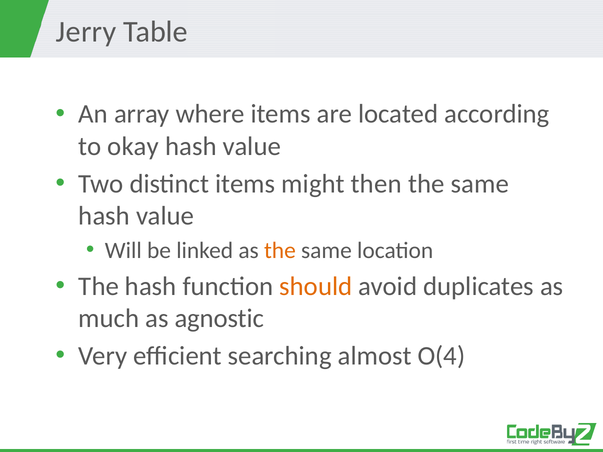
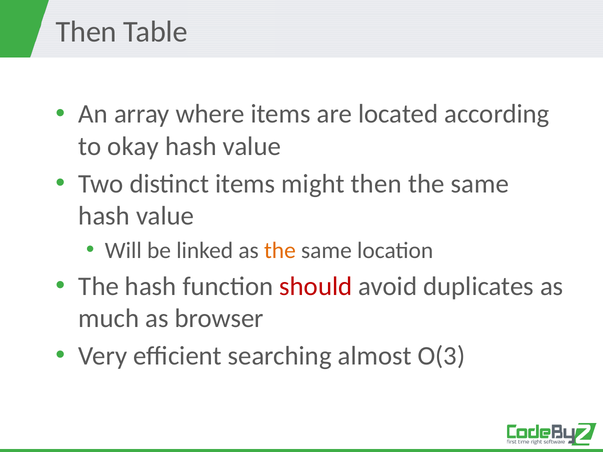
Jerry at (86, 32): Jerry -> Then
should colour: orange -> red
agnostic: agnostic -> browser
O(4: O(4 -> O(3
